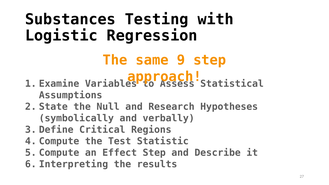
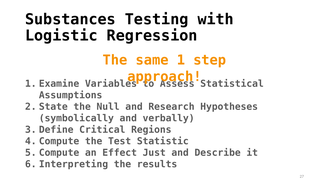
9: 9 -> 1
Effect Step: Step -> Just
